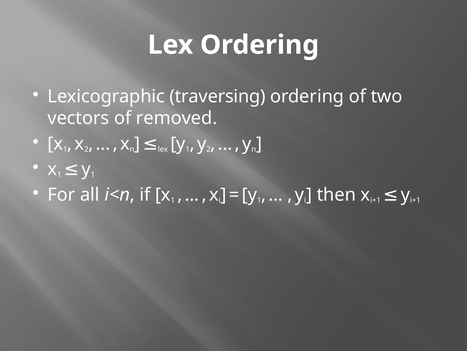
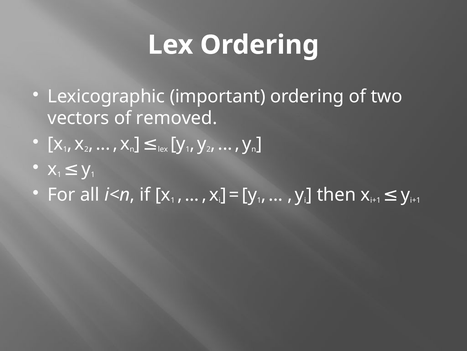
traversing: traversing -> important
